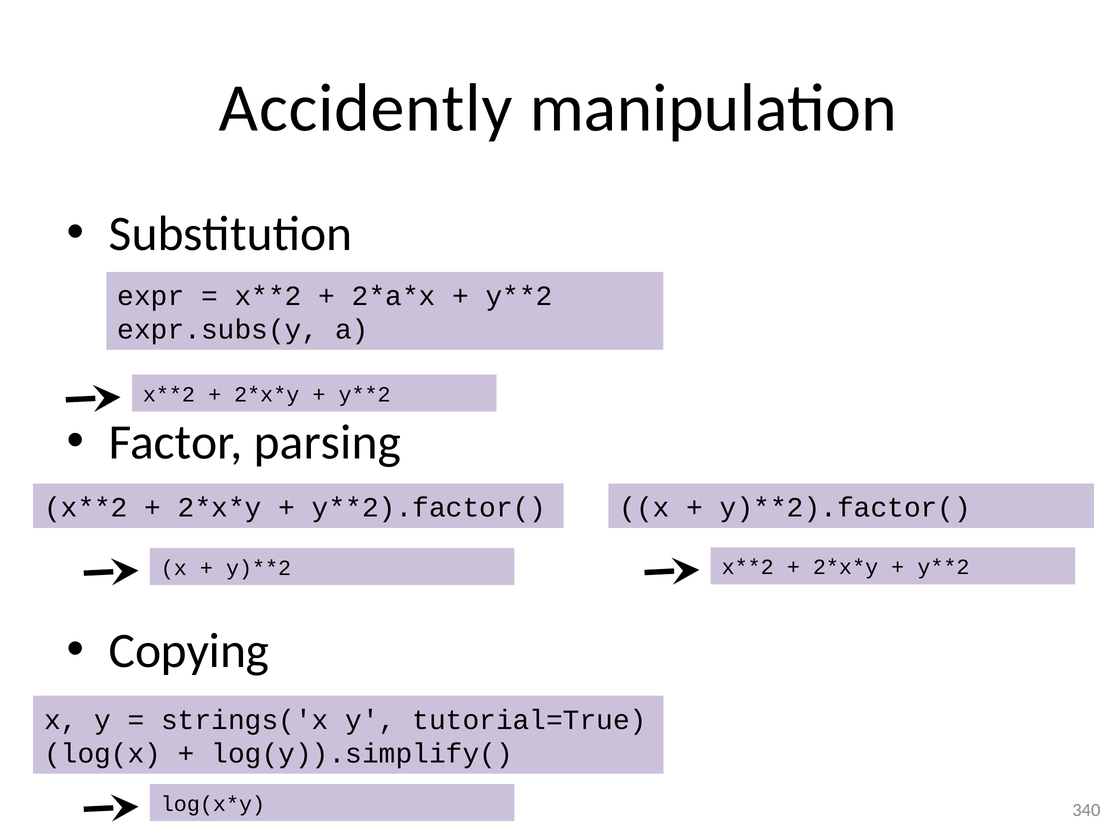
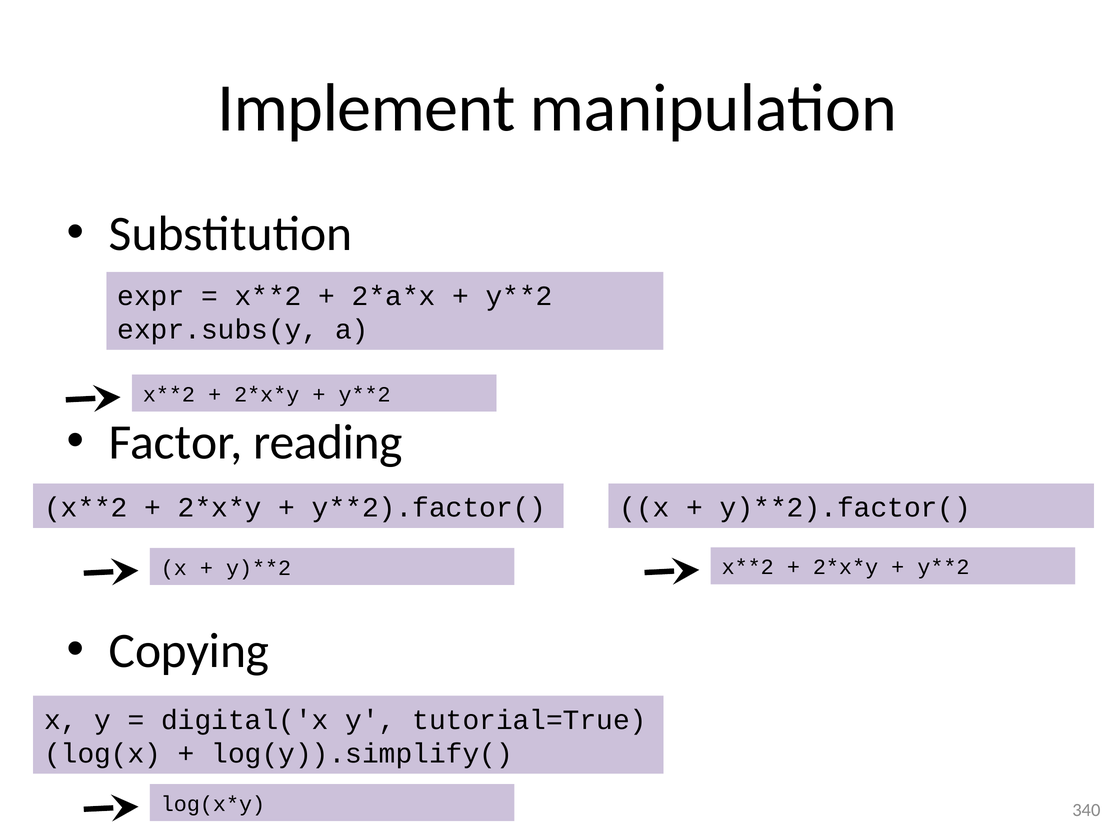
Accidently: Accidently -> Implement
parsing: parsing -> reading
strings('x: strings('x -> digital('x
